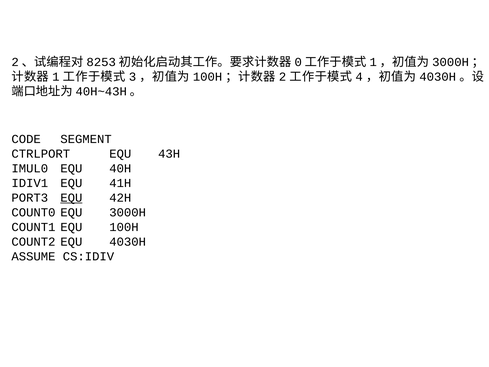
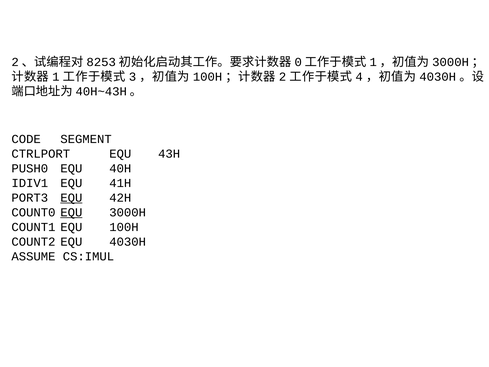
IMUL0: IMUL0 -> PUSH0
EQU at (71, 212) underline: none -> present
CS:IDIV: CS:IDIV -> CS:IMUL
